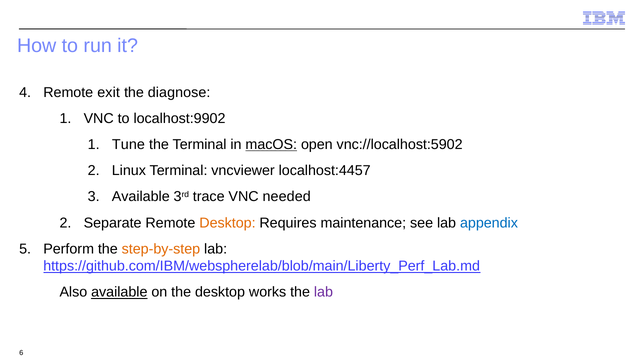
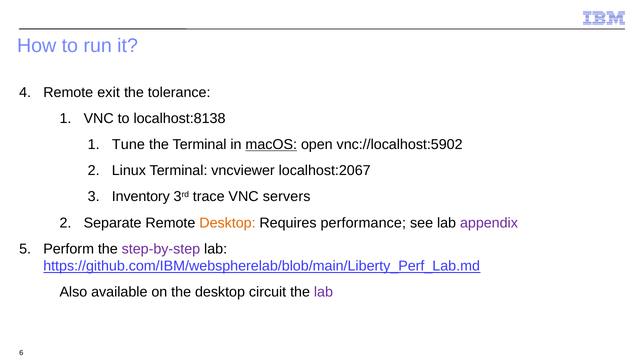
diagnose: diagnose -> tolerance
localhost:9902: localhost:9902 -> localhost:8138
localhost:4457: localhost:4457 -> localhost:2067
Available at (141, 197): Available -> Inventory
needed: needed -> servers
maintenance: maintenance -> performance
appendix colour: blue -> purple
step-by-step colour: orange -> purple
available at (119, 292) underline: present -> none
works: works -> circuit
